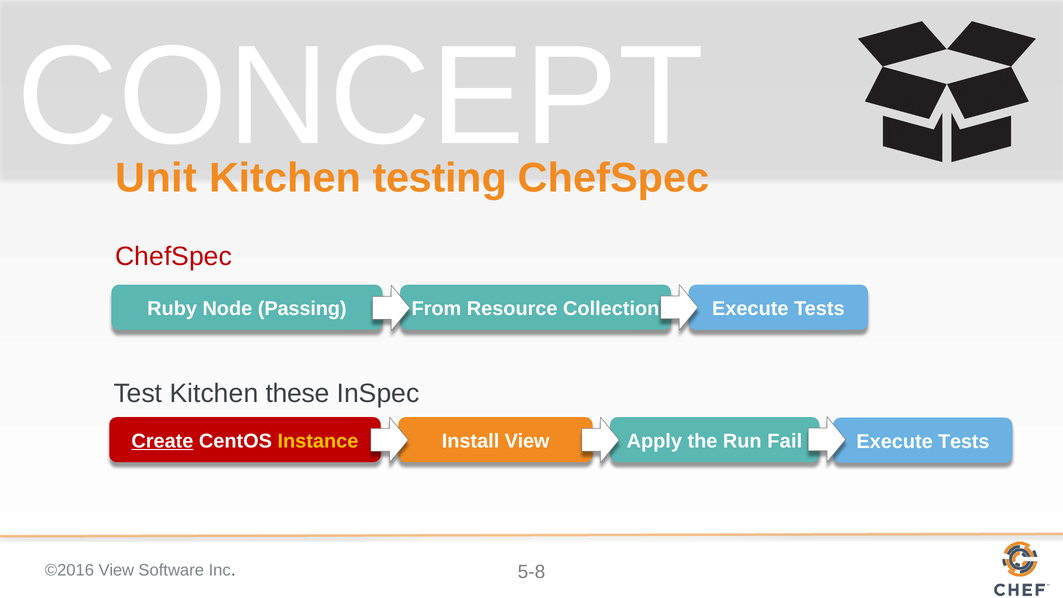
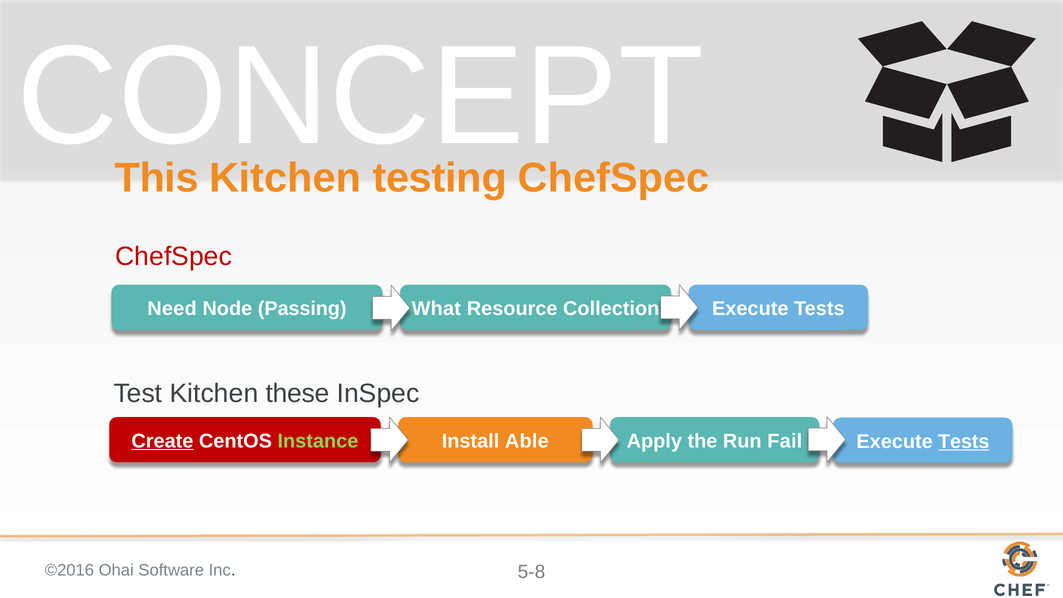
Unit: Unit -> This
Ruby: Ruby -> Need
From: From -> What
Instance colour: yellow -> light green
Install View: View -> Able
Tests at (964, 441) underline: none -> present
View at (116, 570): View -> Ohai
